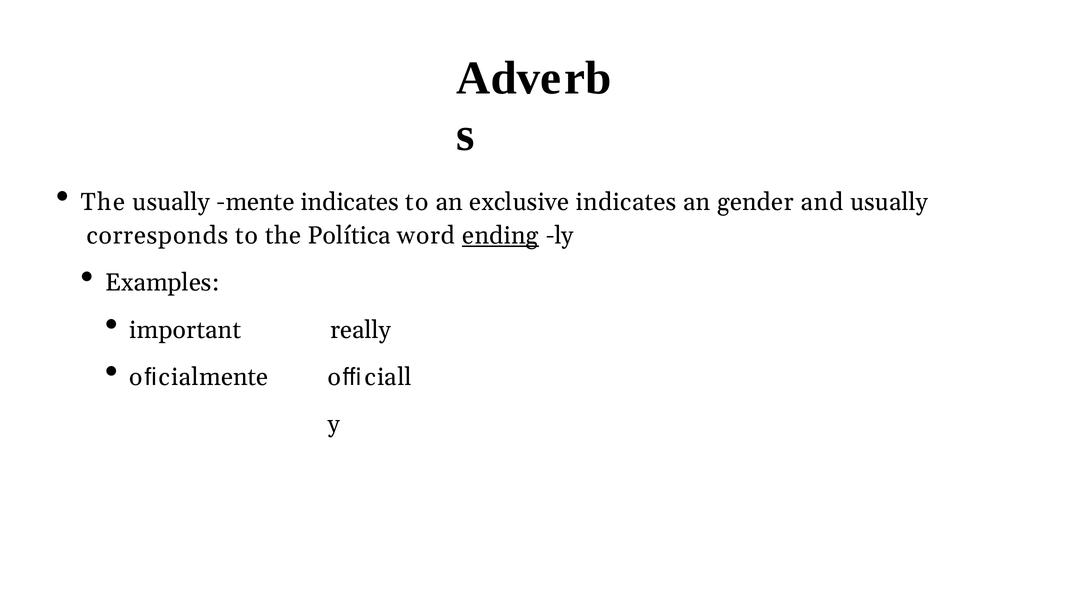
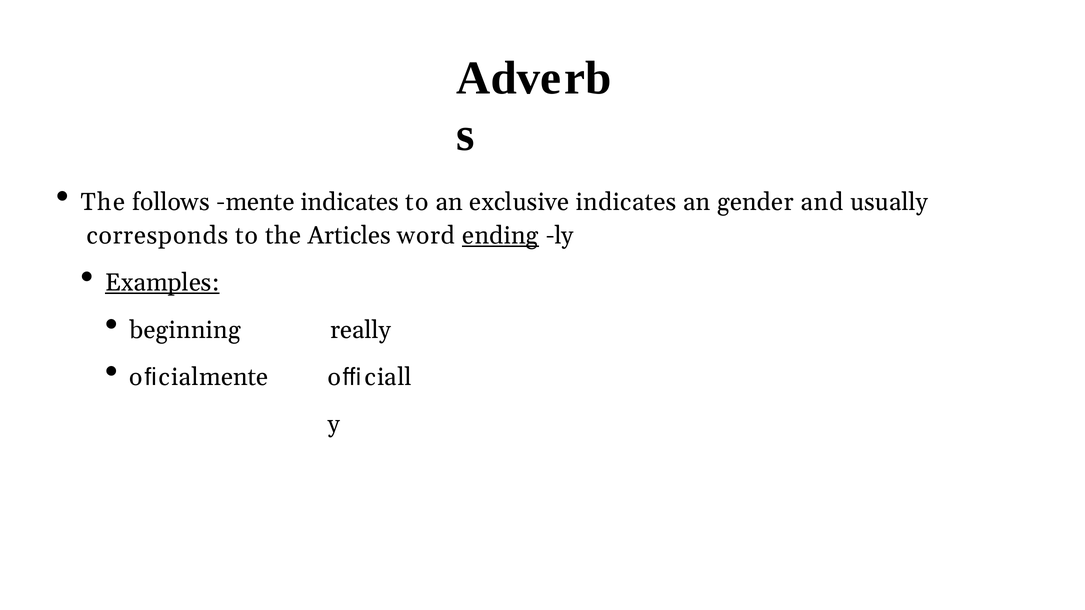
The usually: usually -> follows
Política: Política -> Articles
Examples underline: none -> present
important: important -> beginning
